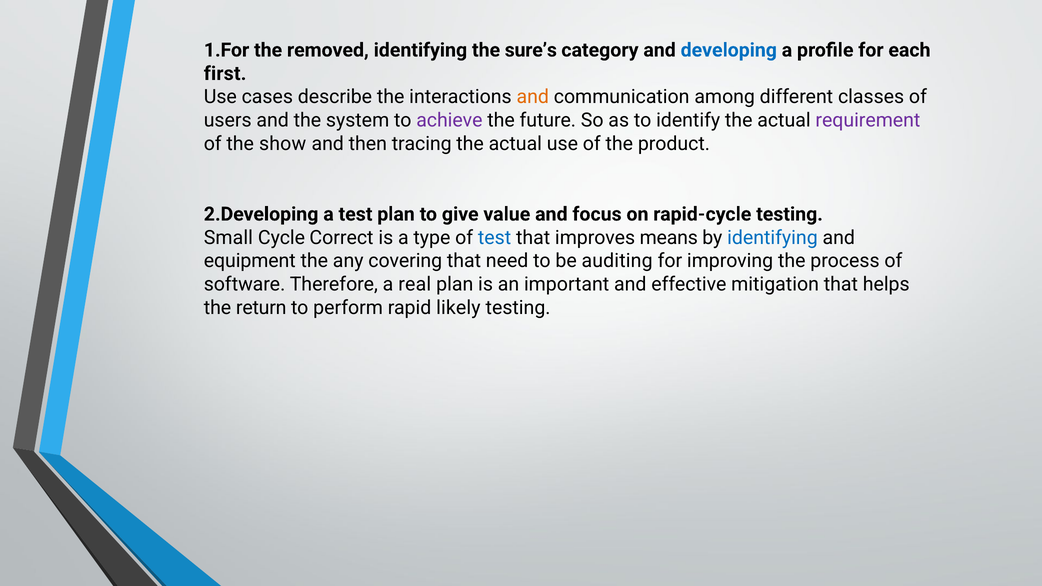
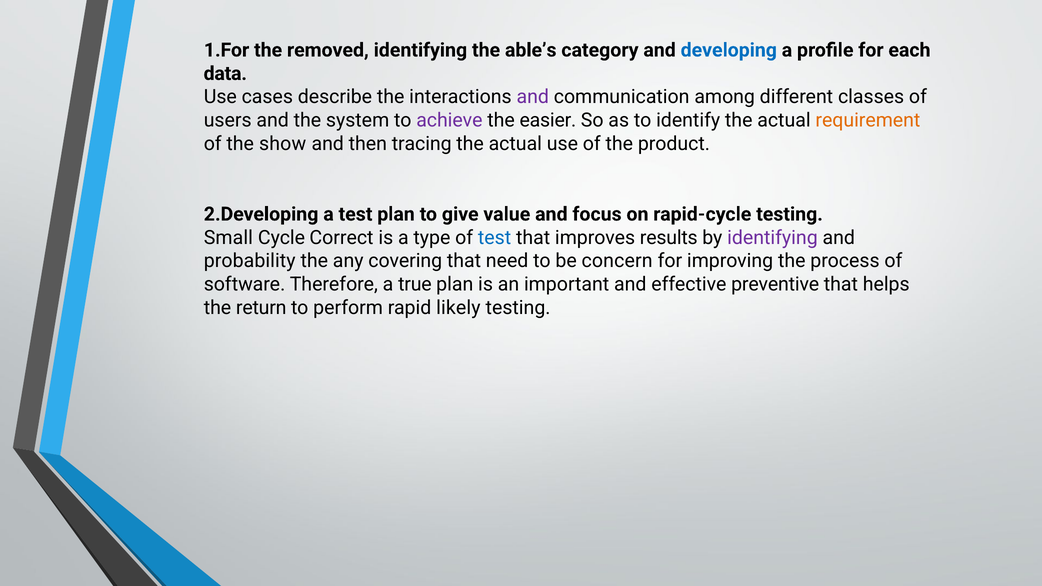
sure’s: sure’s -> able’s
first: first -> data
and at (533, 97) colour: orange -> purple
future: future -> easier
requirement colour: purple -> orange
means: means -> results
identifying at (772, 238) colour: blue -> purple
equipment: equipment -> probability
auditing: auditing -> concern
real: real -> true
mitigation: mitigation -> preventive
